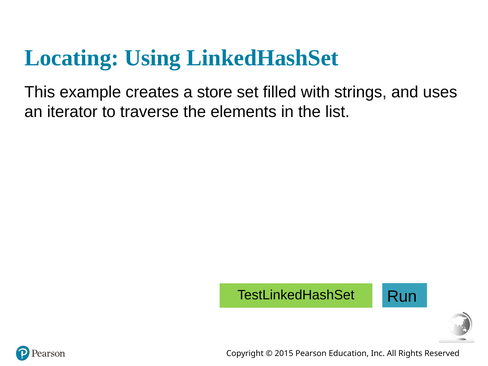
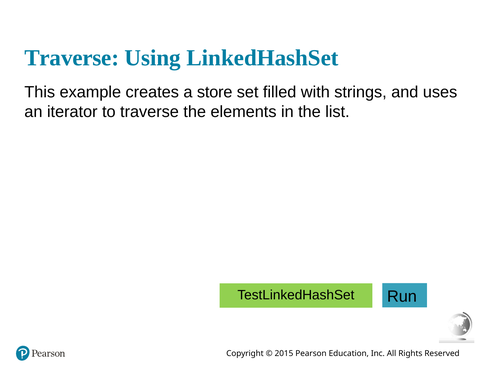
Locating at (72, 58): Locating -> Traverse
